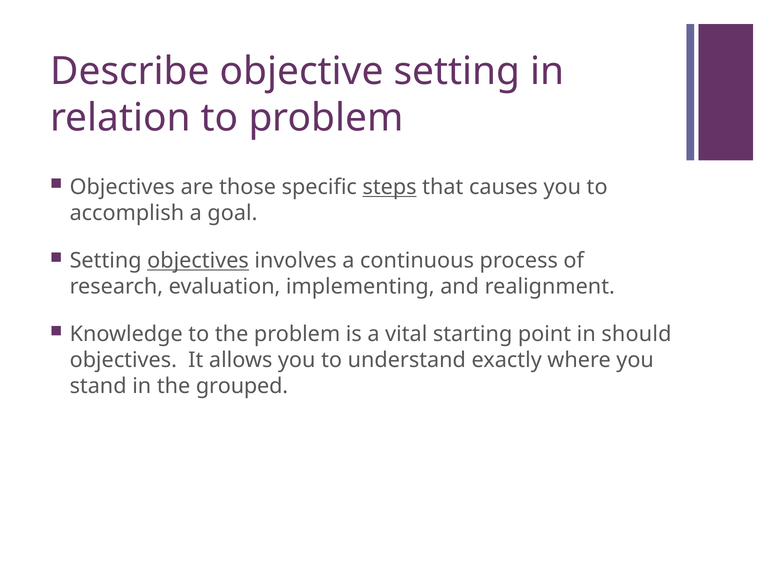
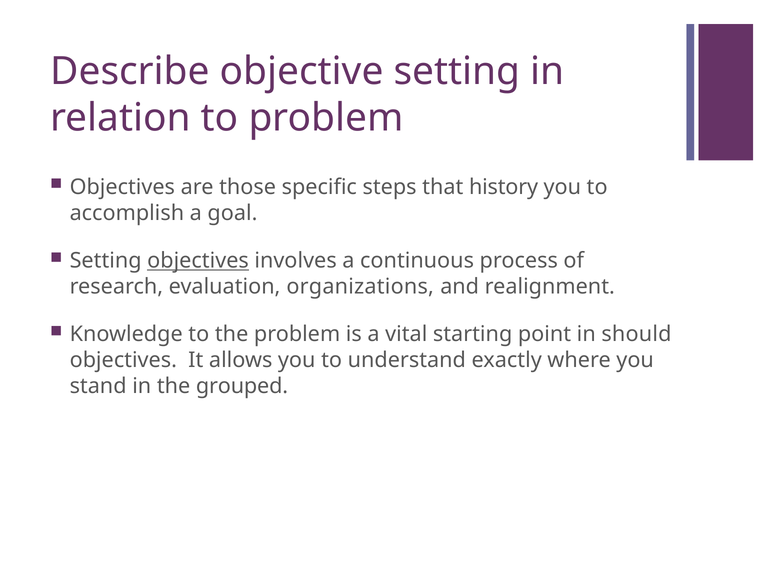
steps underline: present -> none
causes: causes -> history
implementing: implementing -> organizations
